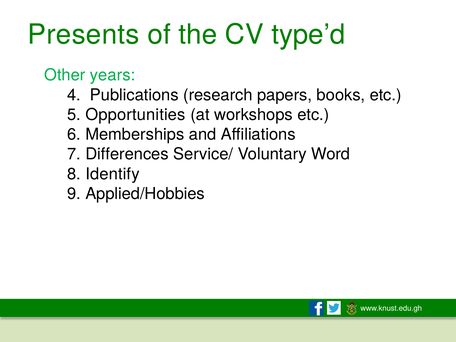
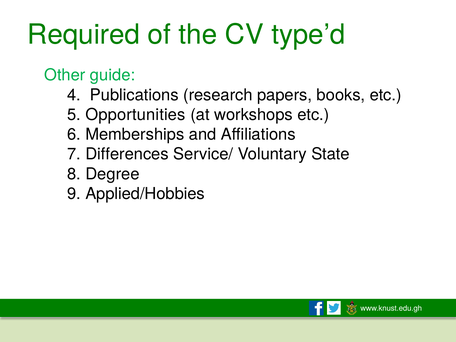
Presents: Presents -> Required
years: years -> guide
Word: Word -> State
Identify: Identify -> Degree
